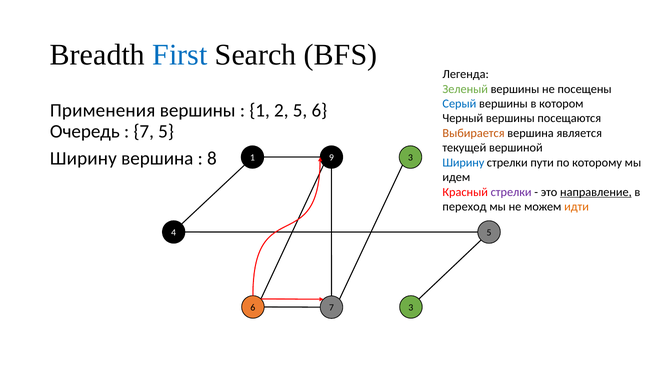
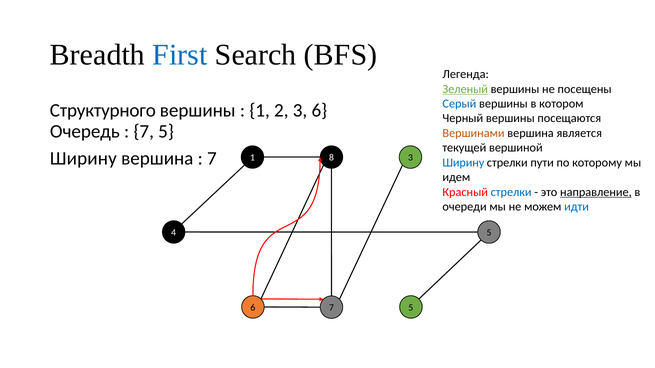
Зеленый underline: none -> present
Применения: Применения -> Структурного
2 5: 5 -> 3
Выбирается: Выбирается -> Вершинами
8 at (212, 159): 8 -> 7
9: 9 -> 8
стрелки at (511, 192) colour: purple -> blue
переход: переход -> очереди
идти colour: orange -> blue
6 7 3: 3 -> 5
